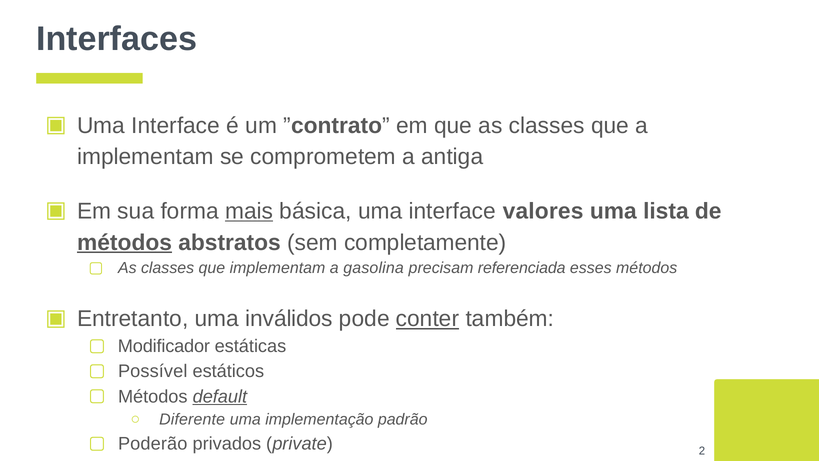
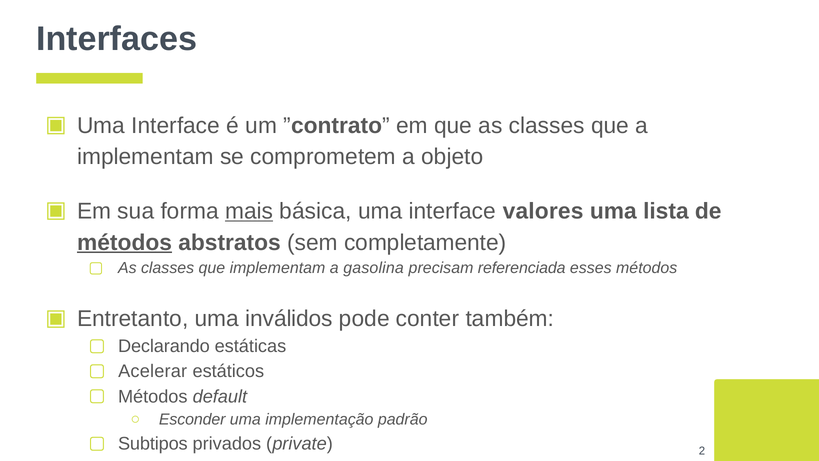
antiga: antiga -> objeto
conter underline: present -> none
Modificador: Modificador -> Declarando
Possível: Possível -> Acelerar
default underline: present -> none
Diferente: Diferente -> Esconder
Poderão: Poderão -> Subtipos
